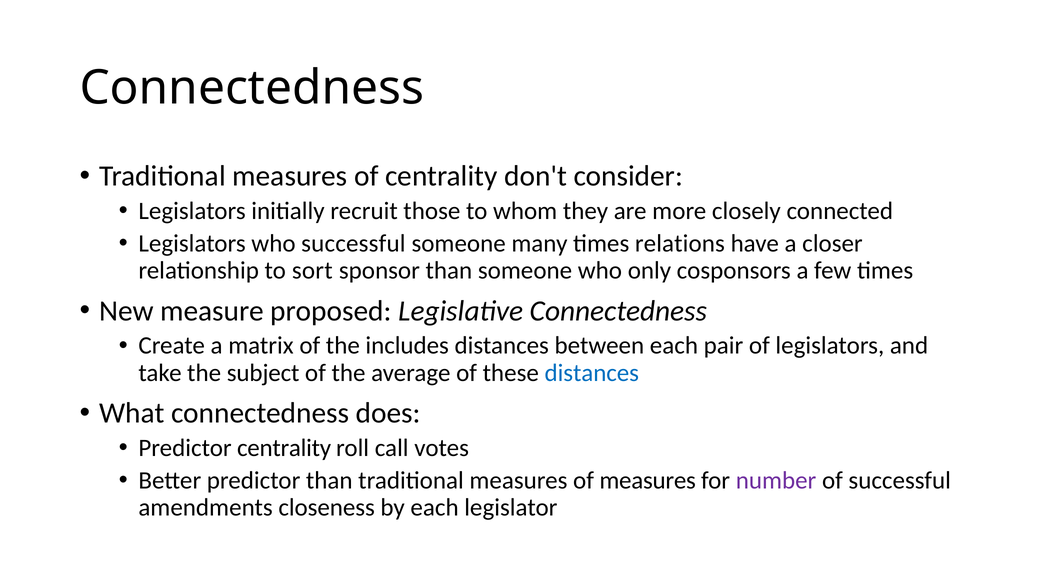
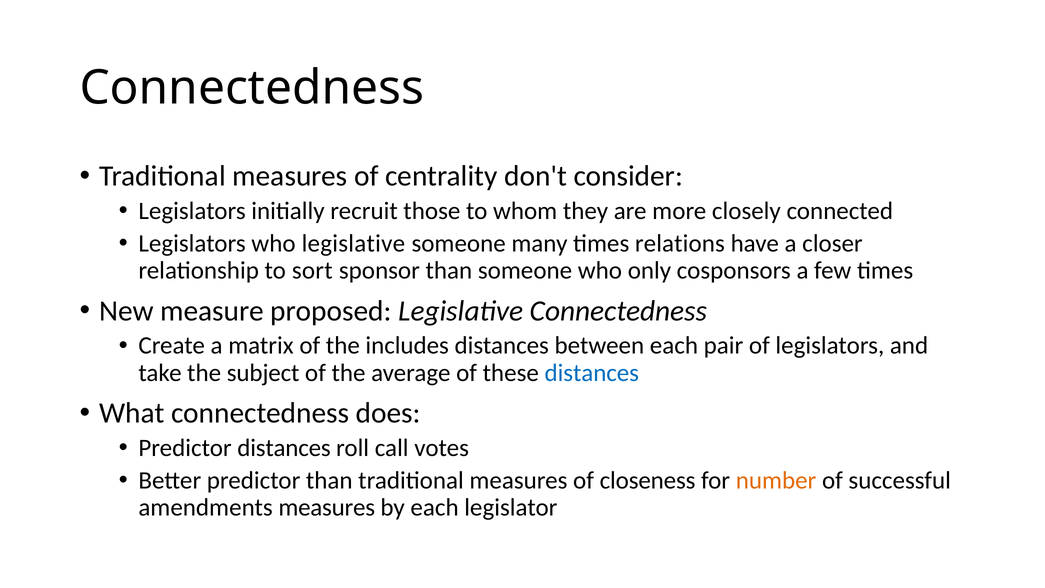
who successful: successful -> legislative
Predictor centrality: centrality -> distances
of measures: measures -> closeness
number colour: purple -> orange
amendments closeness: closeness -> measures
